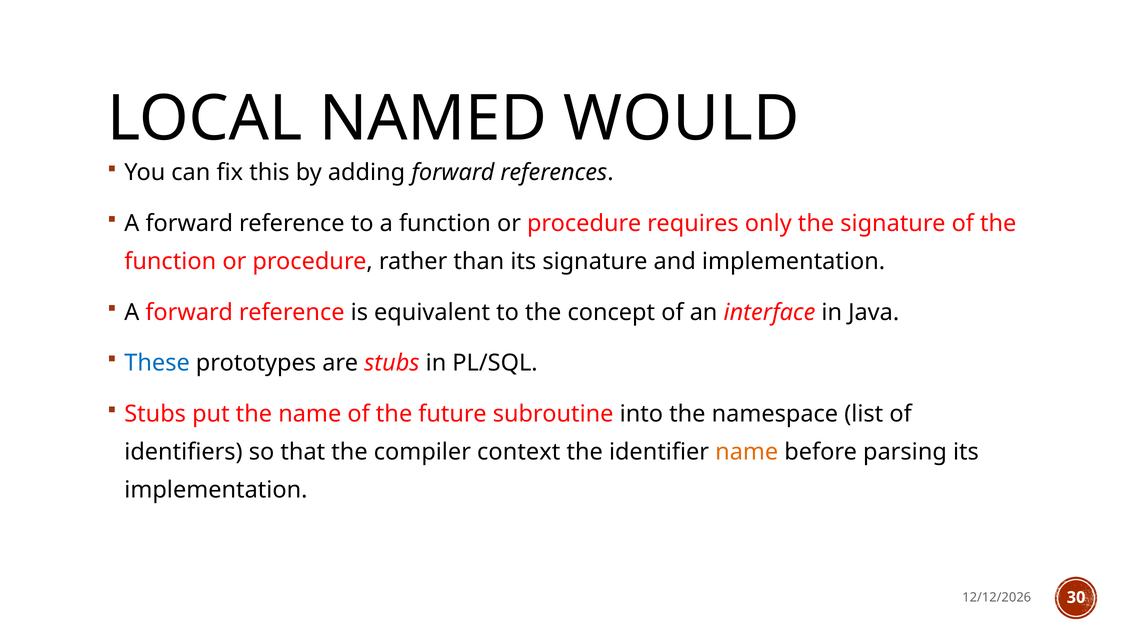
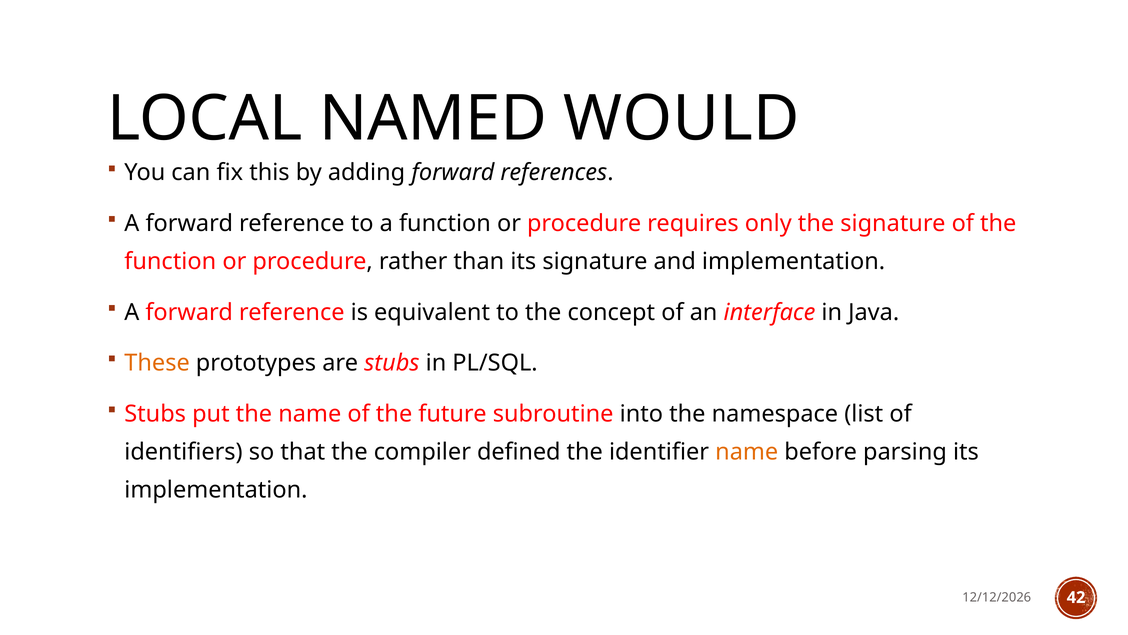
These colour: blue -> orange
context: context -> defined
30: 30 -> 42
